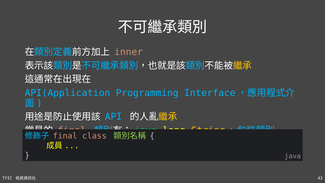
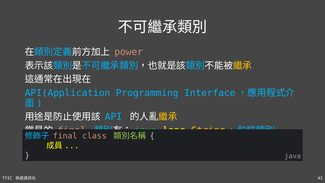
inner: inner -> power
